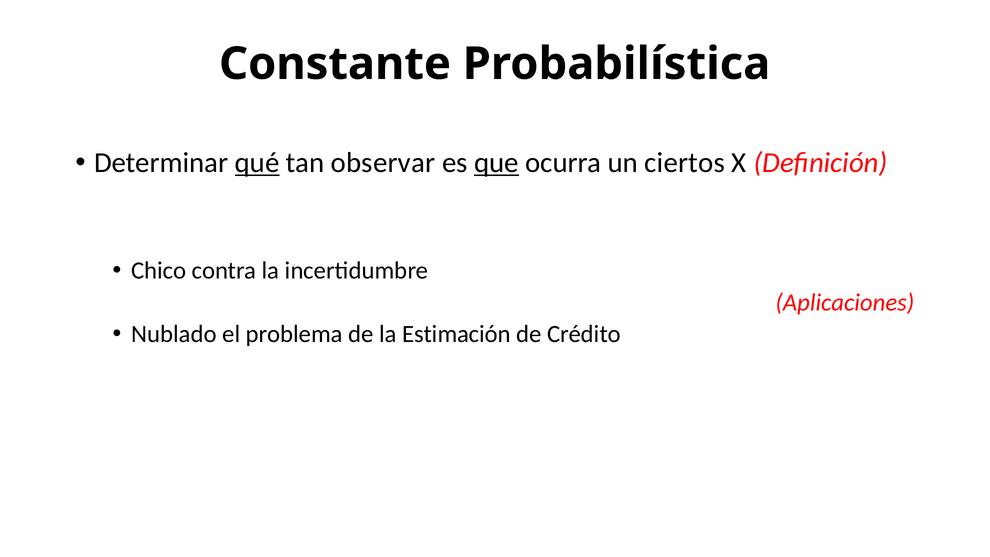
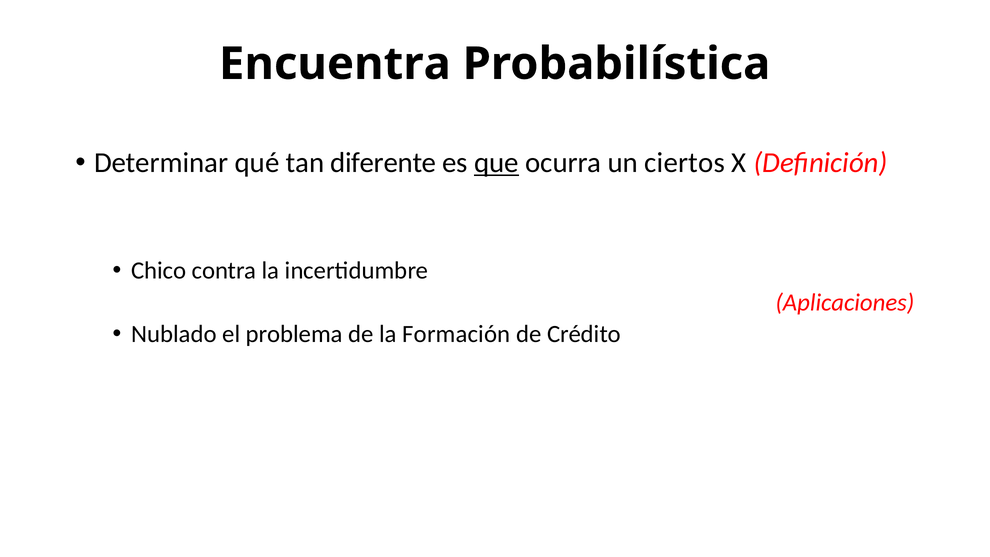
Constante: Constante -> Encuentra
qué underline: present -> none
observar: observar -> diferente
Estimación: Estimación -> Formación
